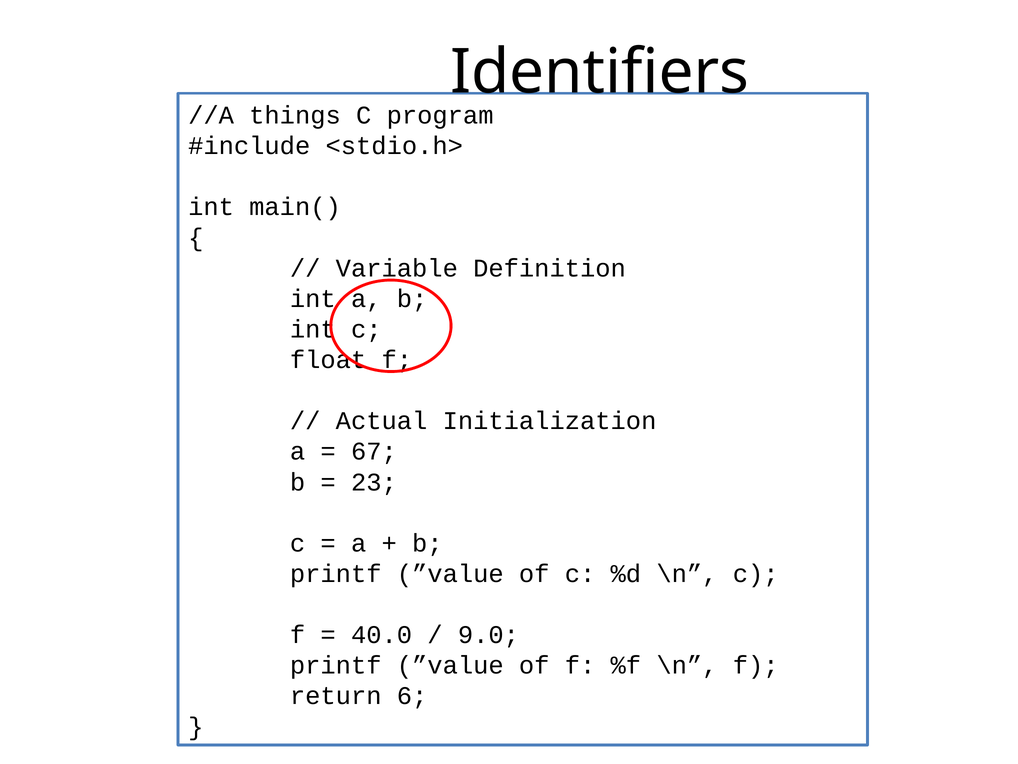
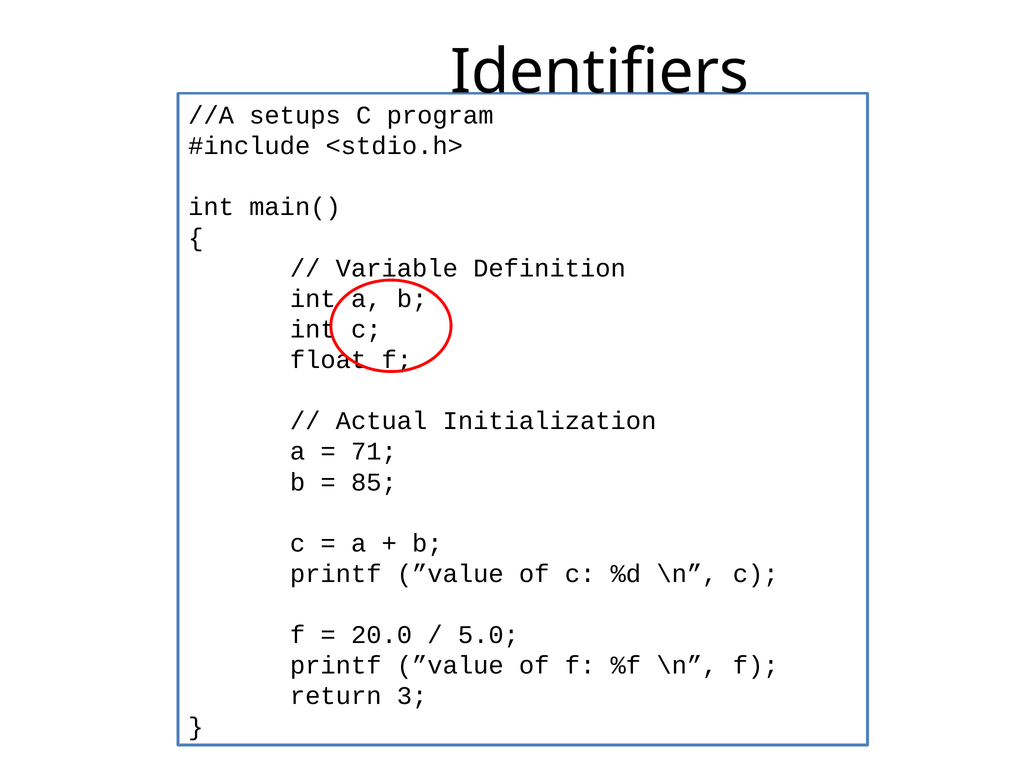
things: things -> setups
67: 67 -> 71
23: 23 -> 85
40.0: 40.0 -> 20.0
9.0: 9.0 -> 5.0
6: 6 -> 3
